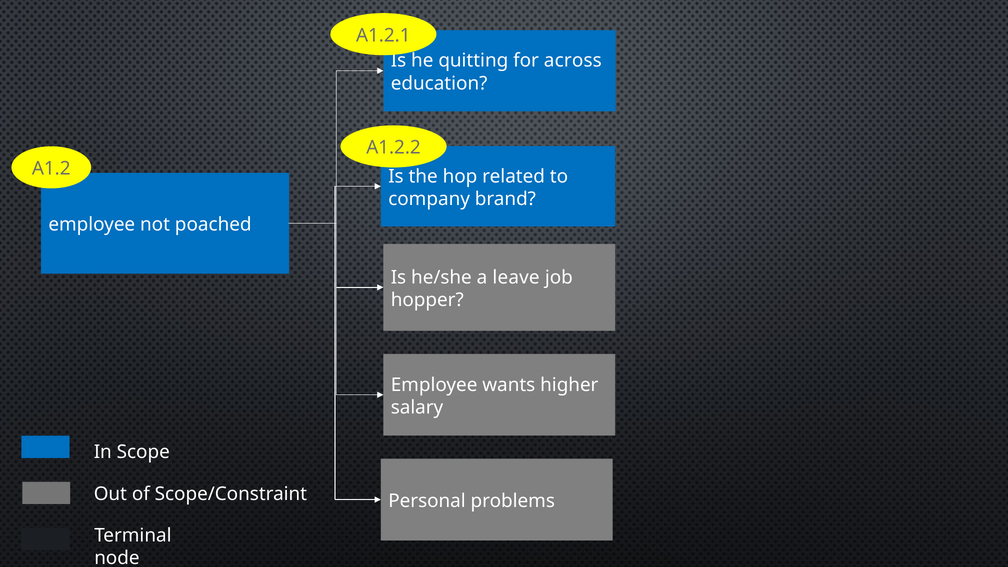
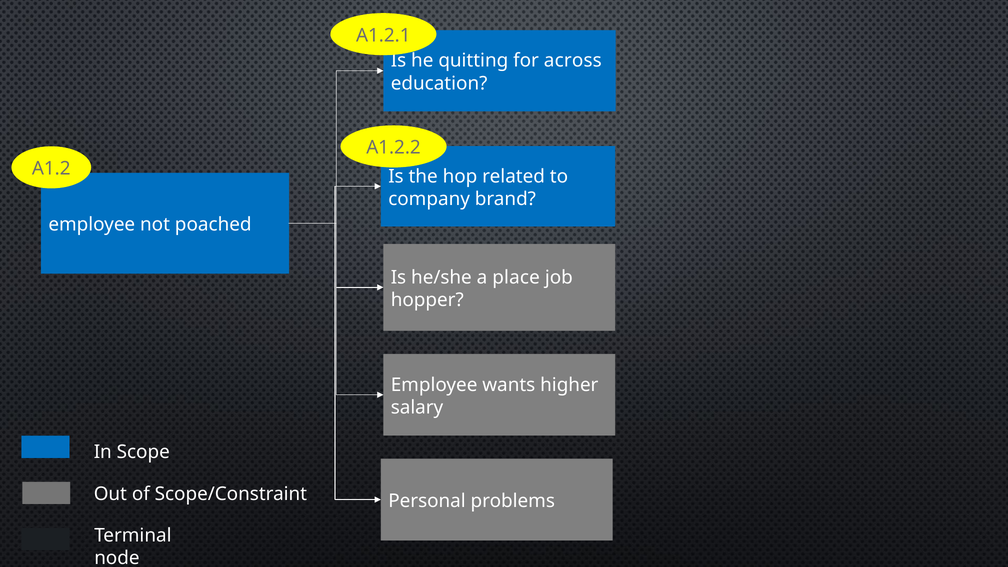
leave: leave -> place
